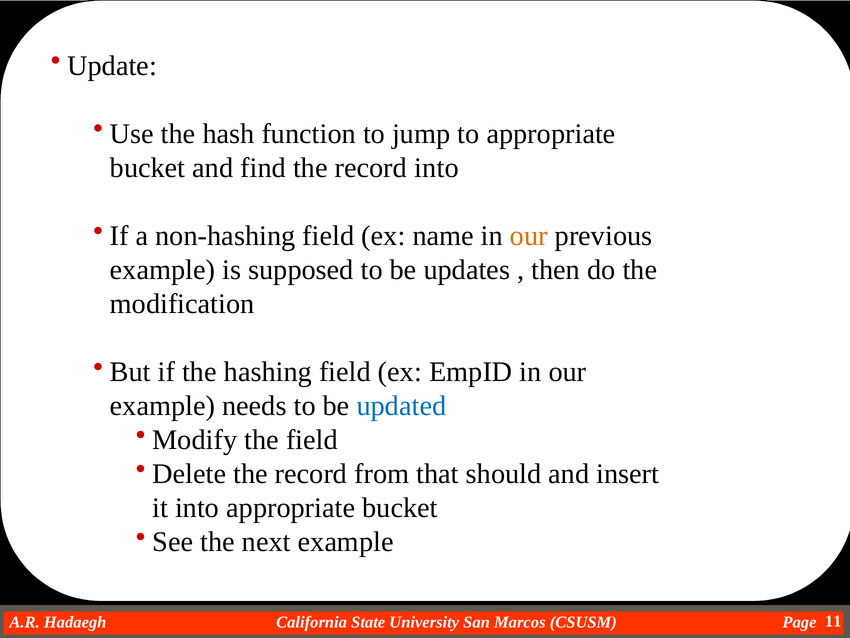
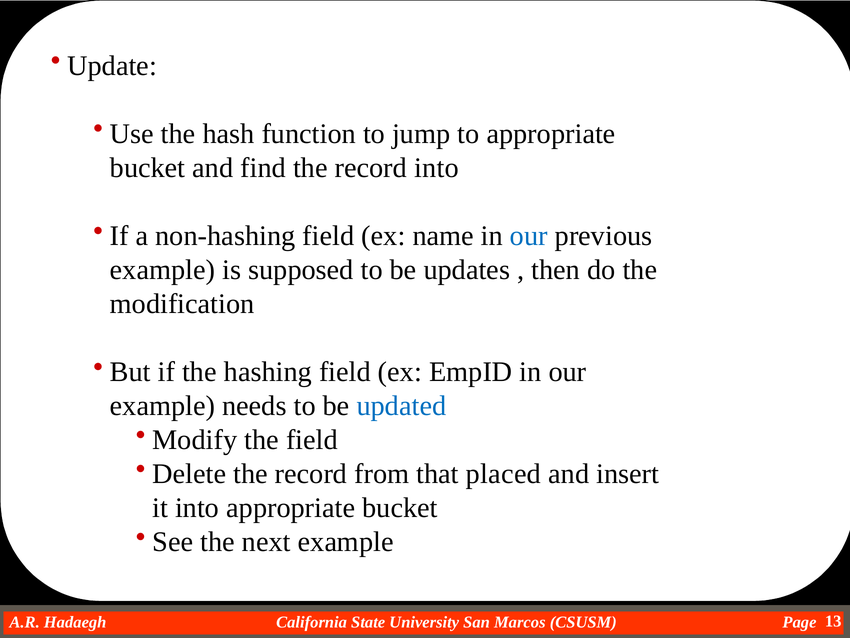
our at (529, 236) colour: orange -> blue
should: should -> placed
11: 11 -> 13
